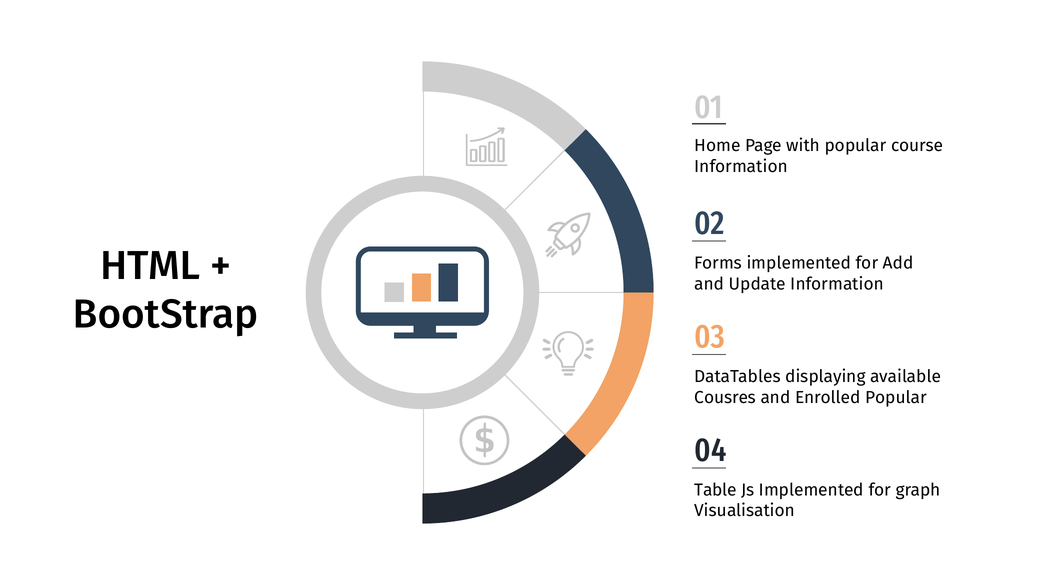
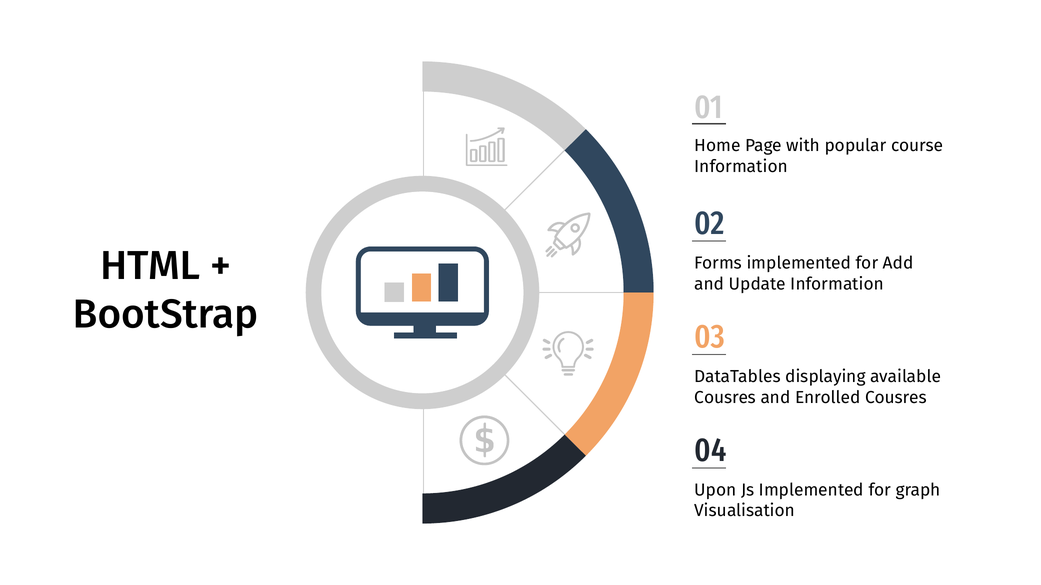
Enrolled Popular: Popular -> Cousres
Table: Table -> Upon
